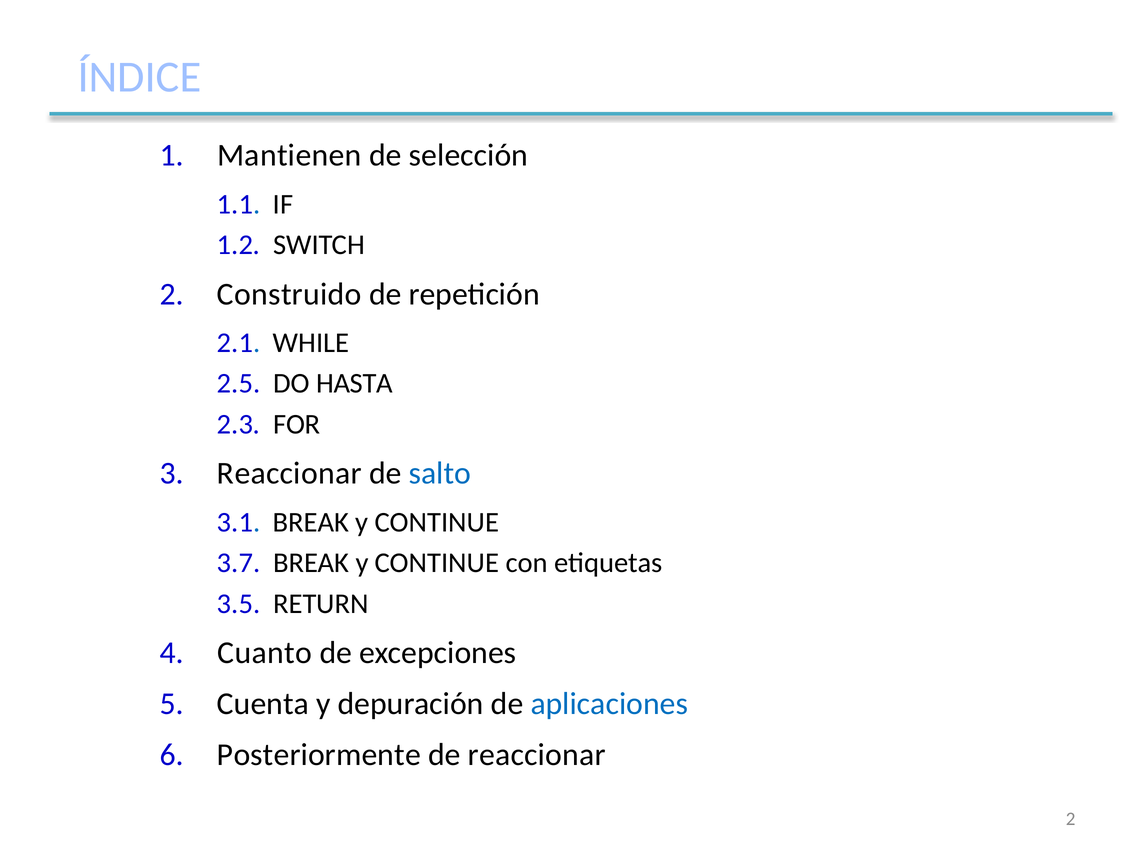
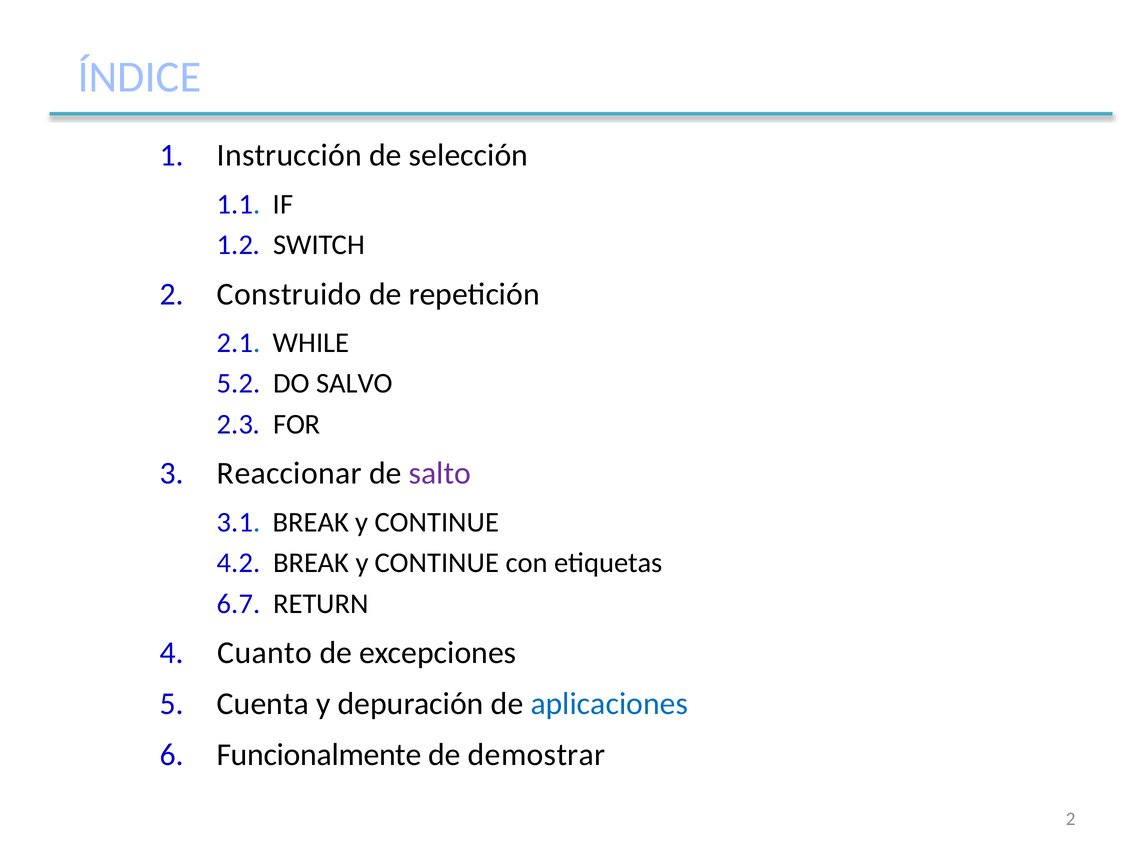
Mantienen: Mantienen -> Instrucción
2.5: 2.5 -> 5.2
HASTA: HASTA -> SALVO
salto colour: blue -> purple
3.7: 3.7 -> 4.2
3.5: 3.5 -> 6.7
Posteriormente: Posteriormente -> Funcionalmente
de reaccionar: reaccionar -> demostrar
